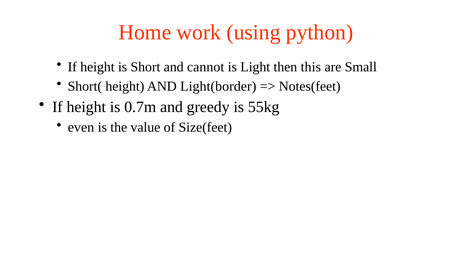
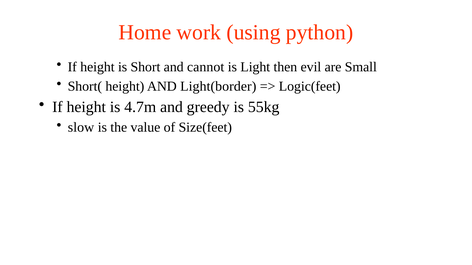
this: this -> evil
Notes(feet: Notes(feet -> Logic(feet
0.7m: 0.7m -> 4.7m
even: even -> slow
